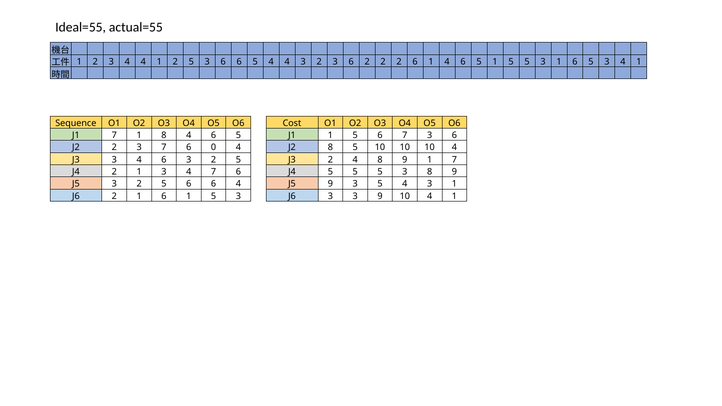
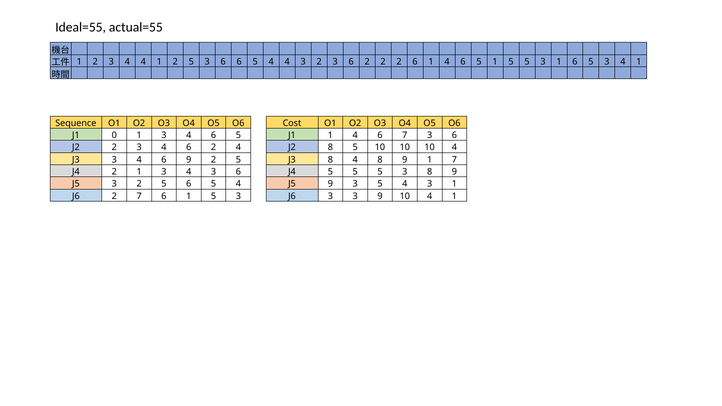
7 at (114, 135): 7 -> 0
8 at (164, 135): 8 -> 3
5 at (355, 135): 5 -> 4
7 at (164, 147): 7 -> 4
0 at (214, 147): 0 -> 2
6 3: 3 -> 9
2 at (330, 160): 2 -> 8
3 4 7: 7 -> 3
5 6 6: 6 -> 5
J6 2 1: 1 -> 7
